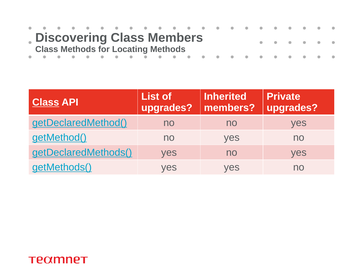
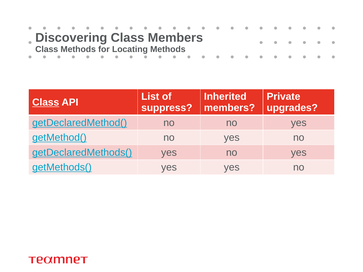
upgrades at (167, 108): upgrades -> suppress
